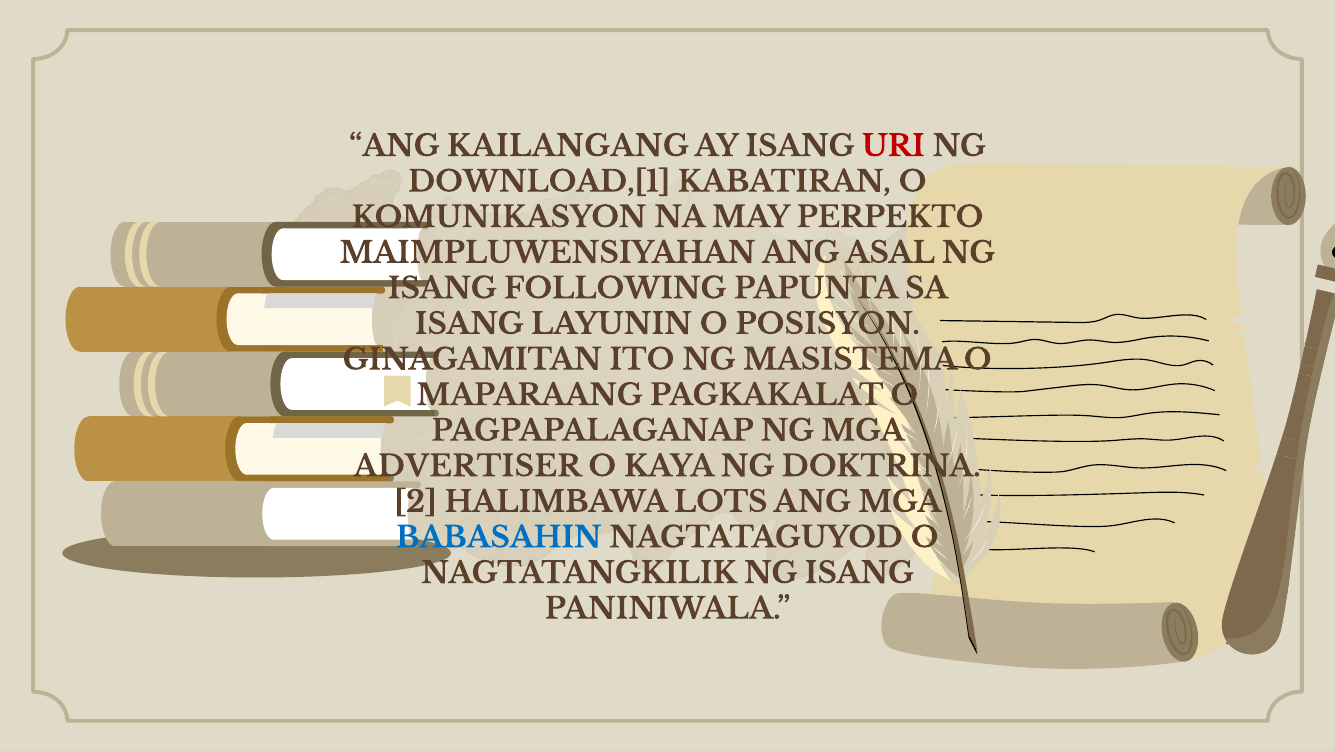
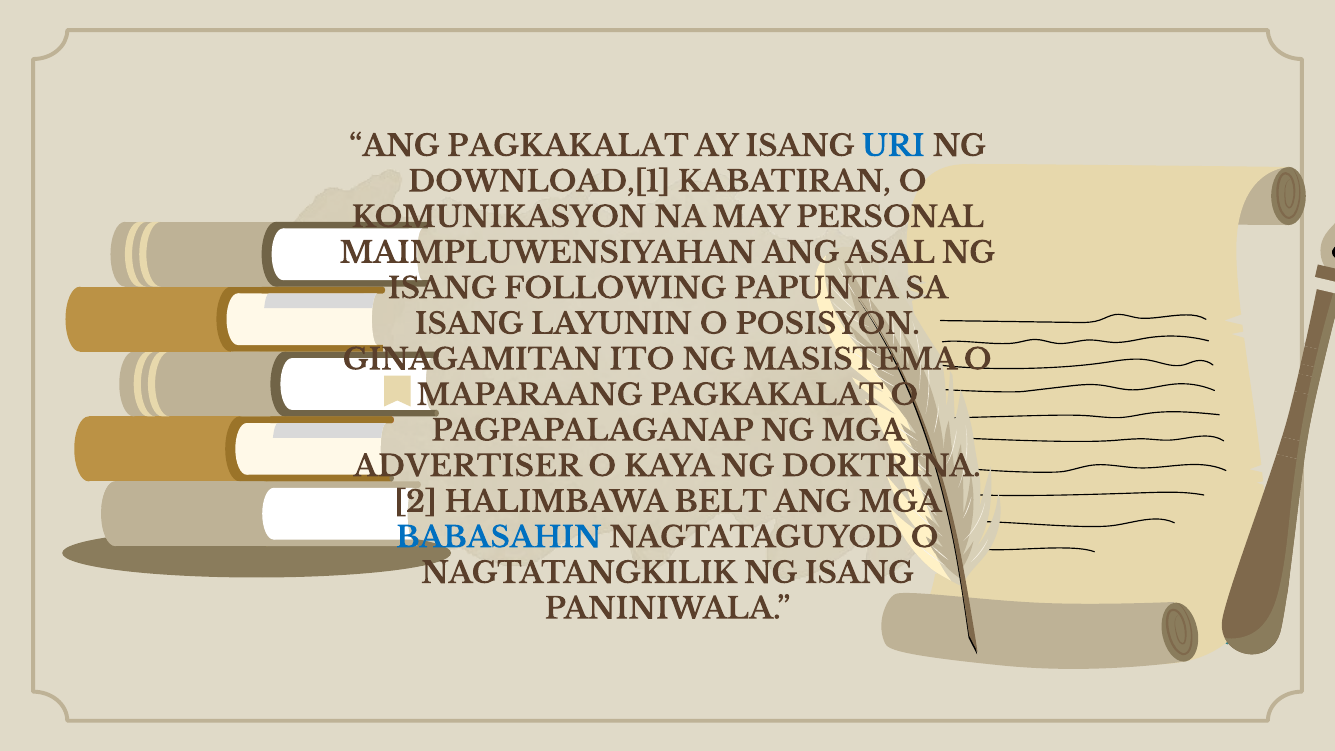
ANG KAILANGANG: KAILANGANG -> PAGKAKALAT
URI colour: red -> blue
PERPEKTO: PERPEKTO -> PERSONAL
LOTS: LOTS -> BELT
